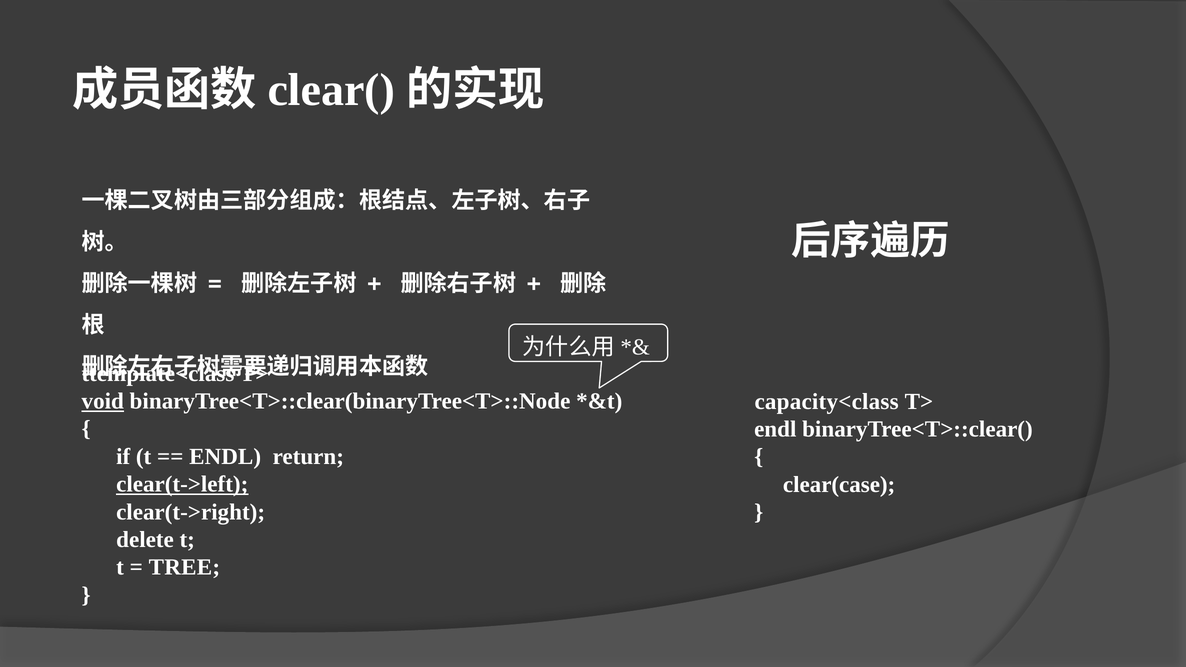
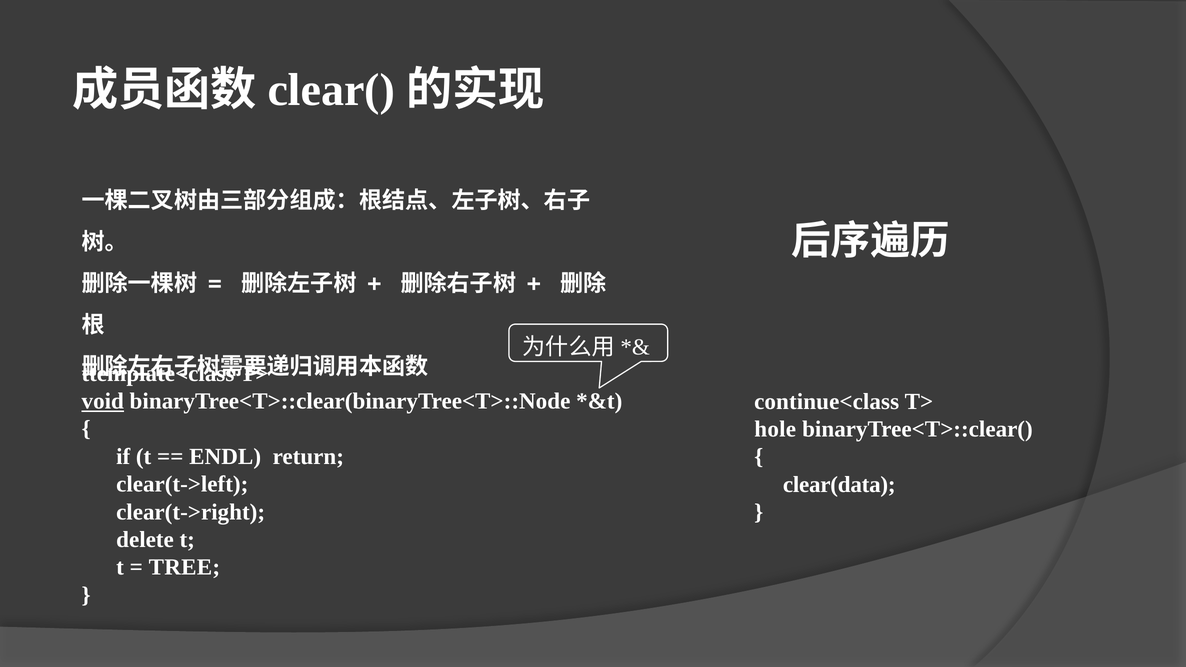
capacity<class: capacity<class -> continue<class
endl at (775, 429): endl -> hole
clear(t->left underline: present -> none
clear(case: clear(case -> clear(data
